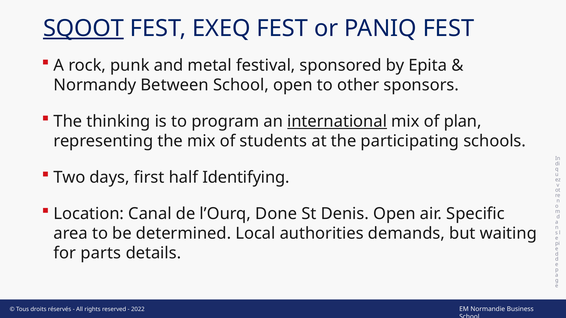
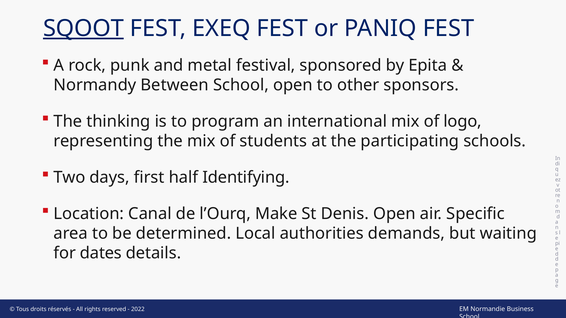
international underline: present -> none
plan: plan -> logo
Done: Done -> Make
parts: parts -> dates
